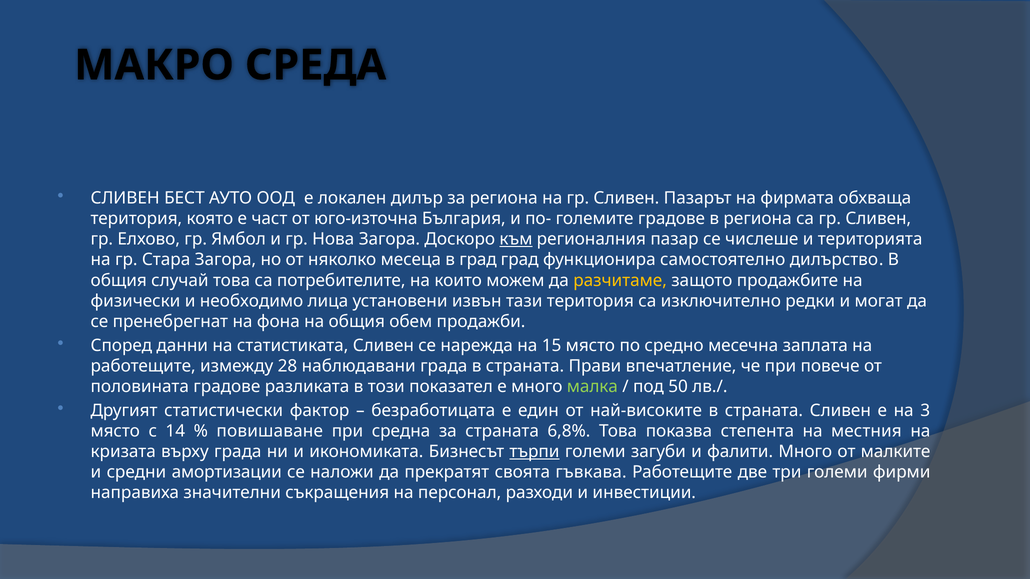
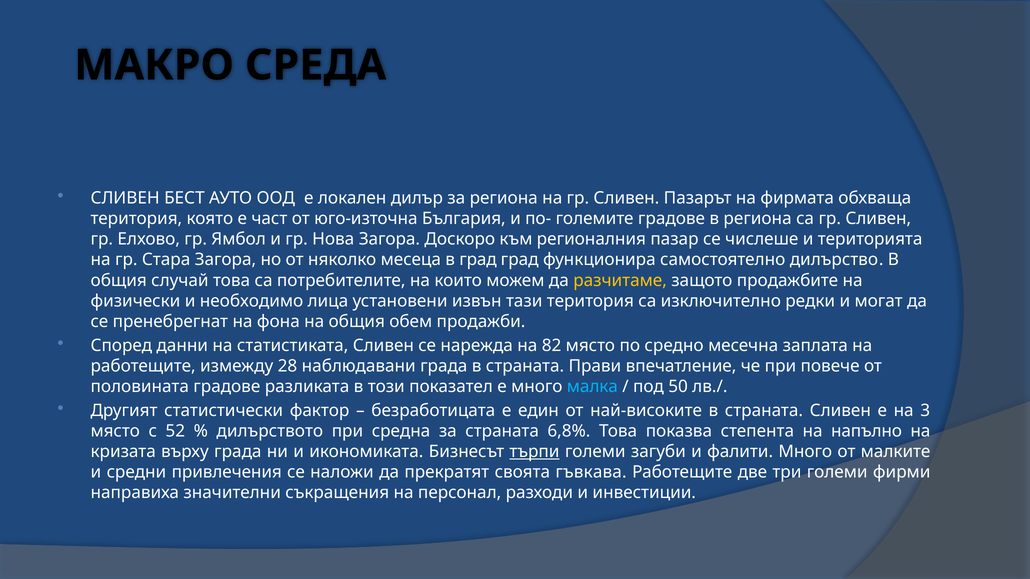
към underline: present -> none
15: 15 -> 82
малка colour: light green -> light blue
14: 14 -> 52
повишаване: повишаване -> дилърството
местния: местния -> напълно
амортизации: амортизации -> привлечения
